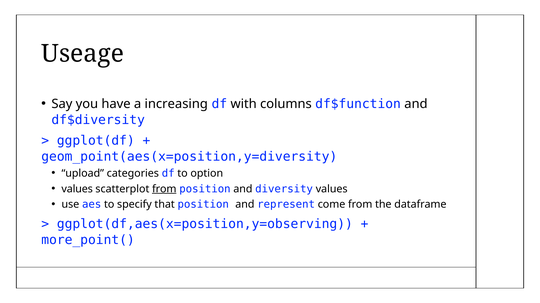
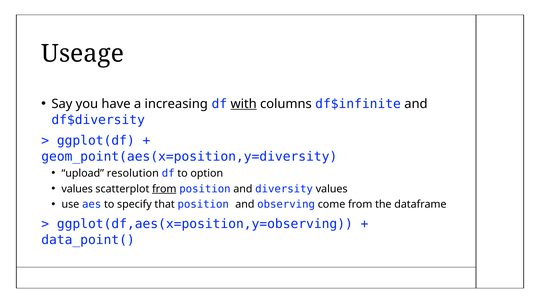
with underline: none -> present
df$function: df$function -> df$infinite
categories: categories -> resolution
represent: represent -> observing
more_point(: more_point( -> data_point(
